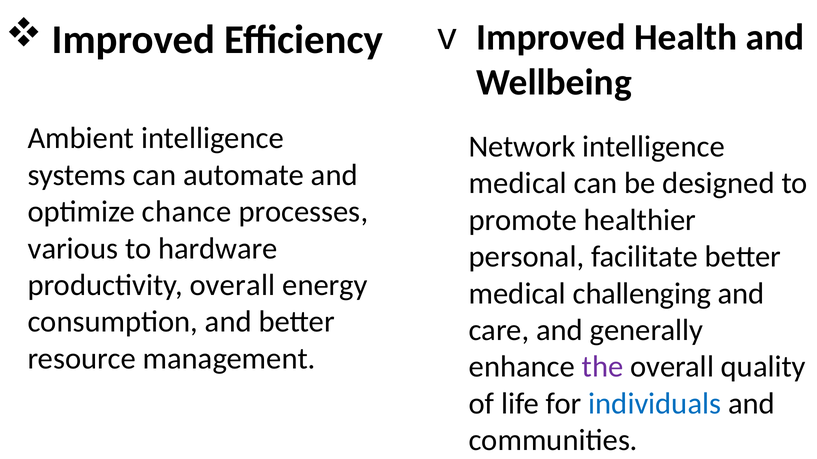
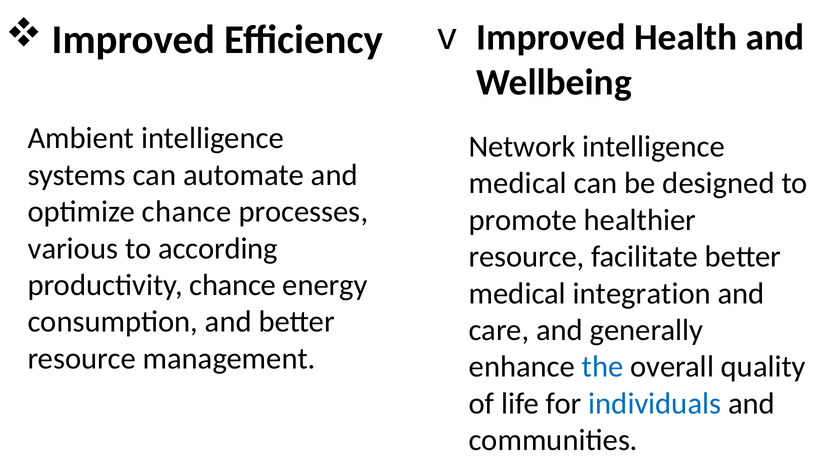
hardware: hardware -> according
personal at (526, 257): personal -> resource
productivity overall: overall -> chance
challenging: challenging -> integration
the colour: purple -> blue
